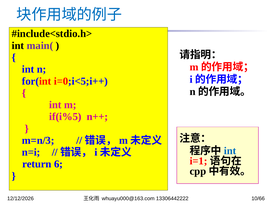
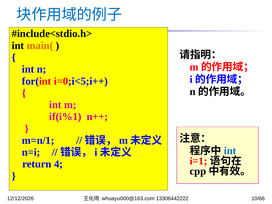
main( colour: purple -> orange
if(i%5: if(i%5 -> if(i%1
m=n/3: m=n/3 -> m=n/1
6: 6 -> 4
